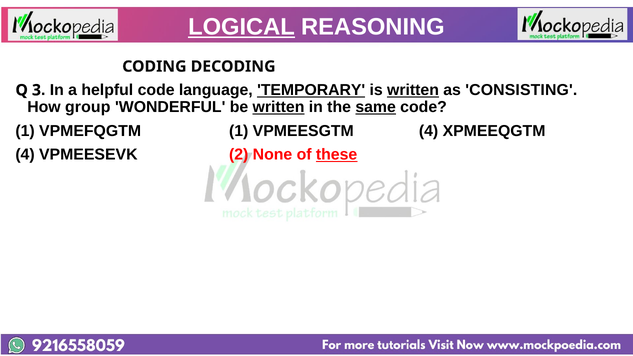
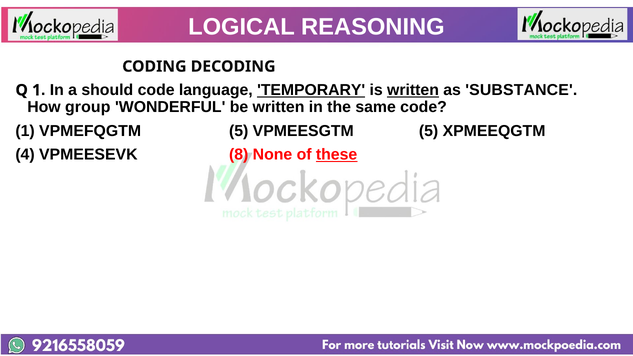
LOGICAL underline: present -> none
Q 3: 3 -> 1
helpful: helpful -> should
CONSISTING: CONSISTING -> SUBSTANCE
written at (279, 107) underline: present -> none
same underline: present -> none
VPMEFQGTM 1: 1 -> 5
VPMEESGTM 4: 4 -> 5
2: 2 -> 8
